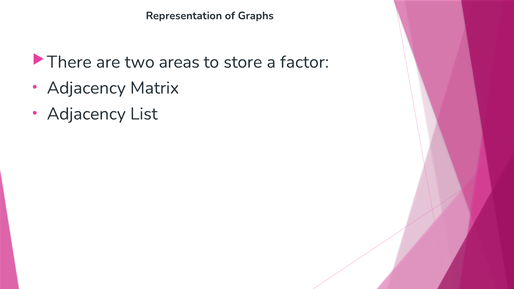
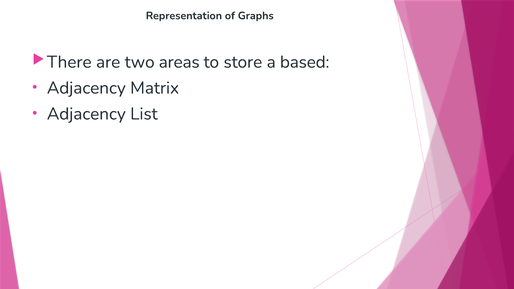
factor: factor -> based
